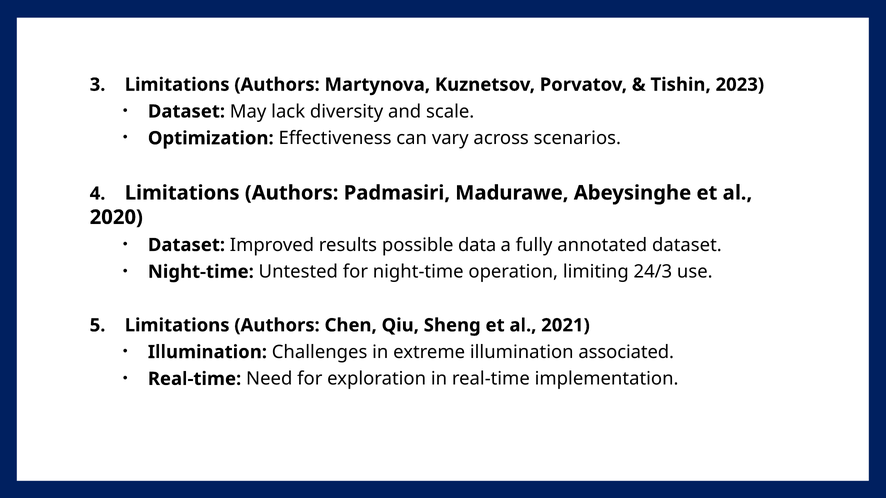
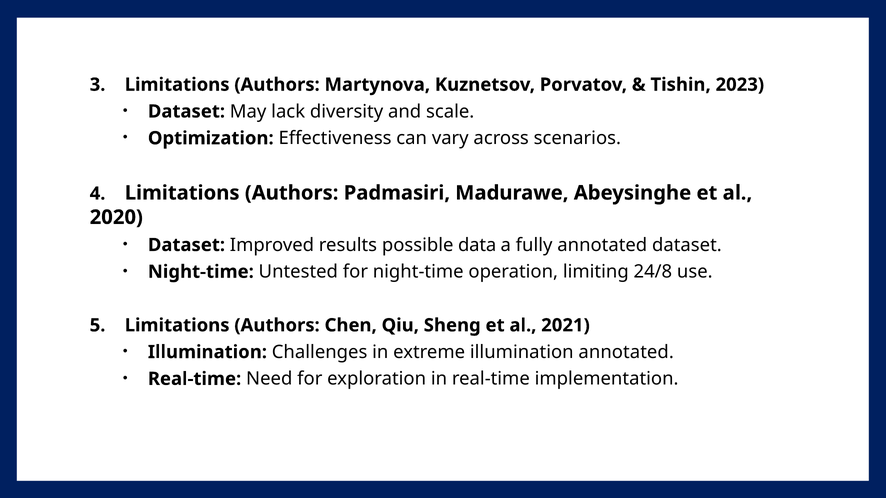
24/3: 24/3 -> 24/8
illumination associated: associated -> annotated
